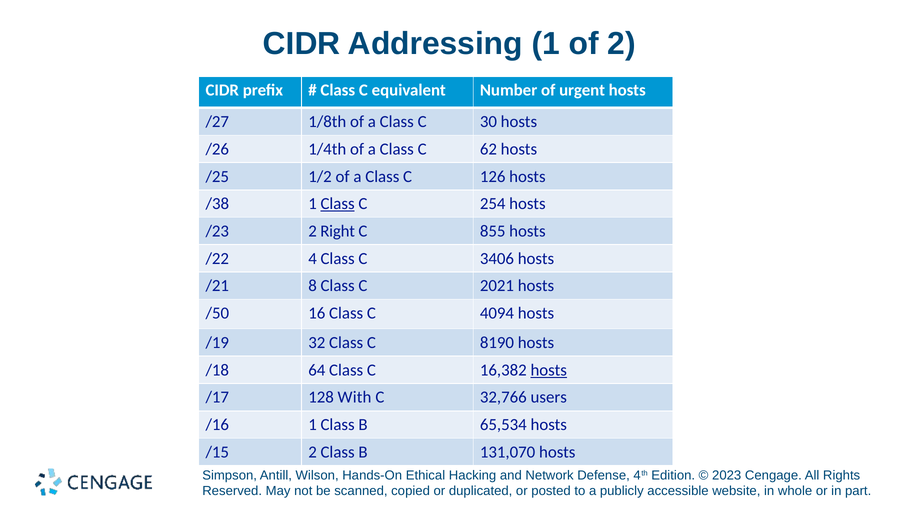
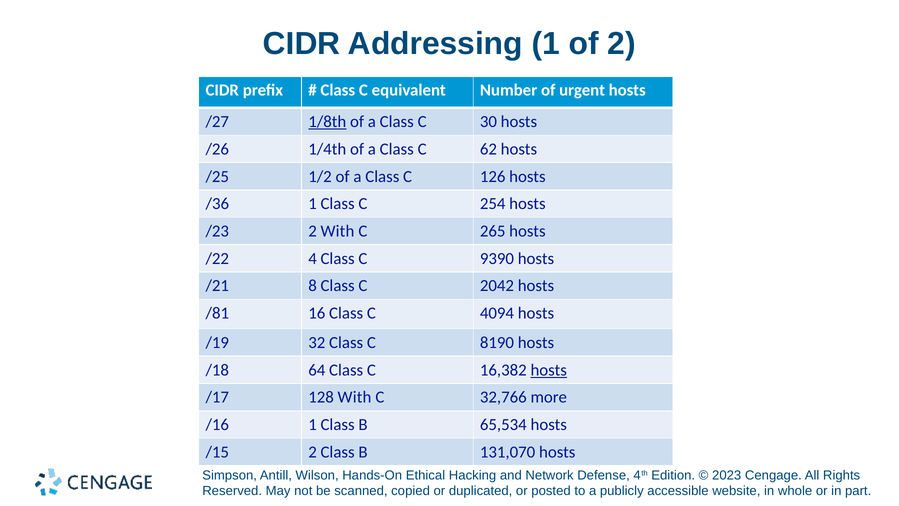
1/8th underline: none -> present
/38: /38 -> /36
Class at (338, 204) underline: present -> none
2 Right: Right -> With
855: 855 -> 265
3406: 3406 -> 9390
2021: 2021 -> 2042
/50: /50 -> /81
users: users -> more
